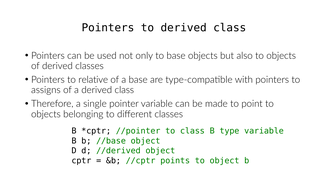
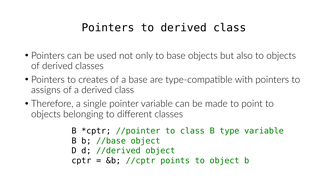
relative: relative -> creates
